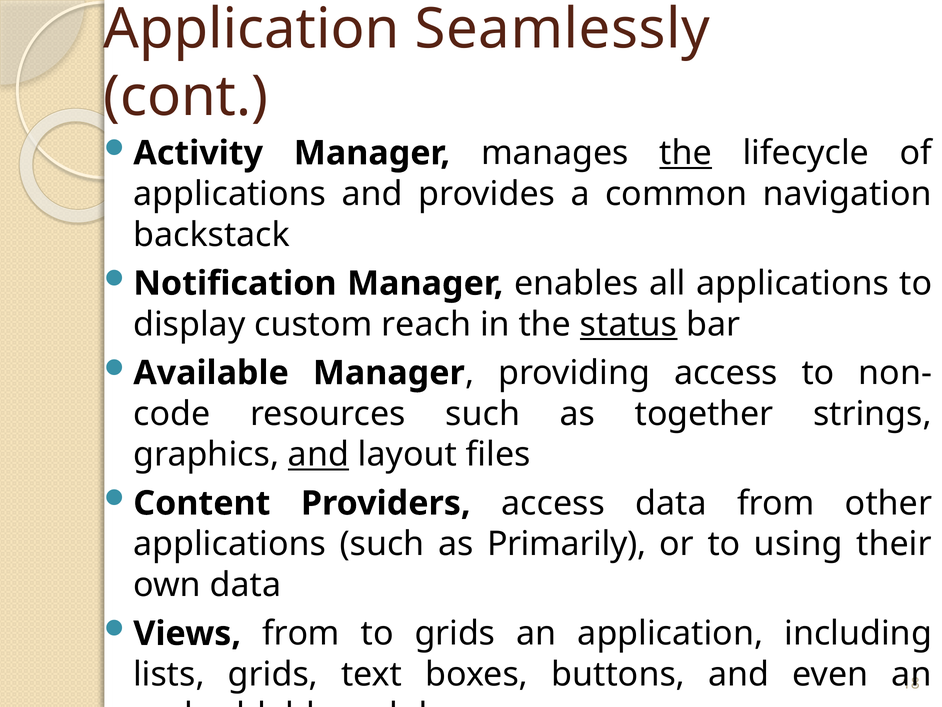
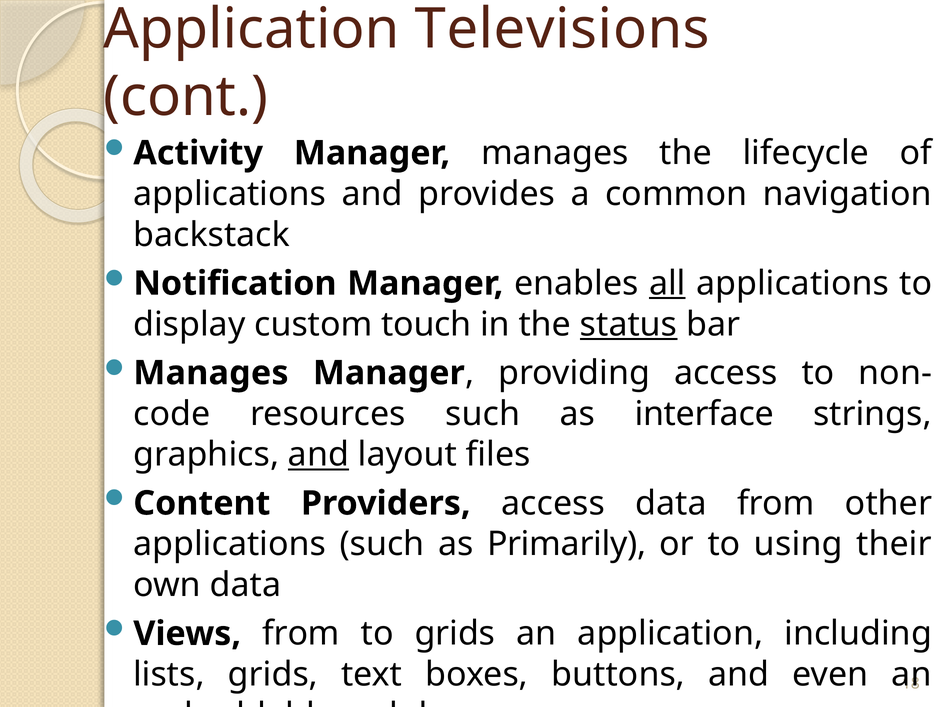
Seamlessly: Seamlessly -> Televisions
the at (686, 153) underline: present -> none
all underline: none -> present
reach: reach -> touch
Available at (211, 373): Available -> Manages
together: together -> interface
